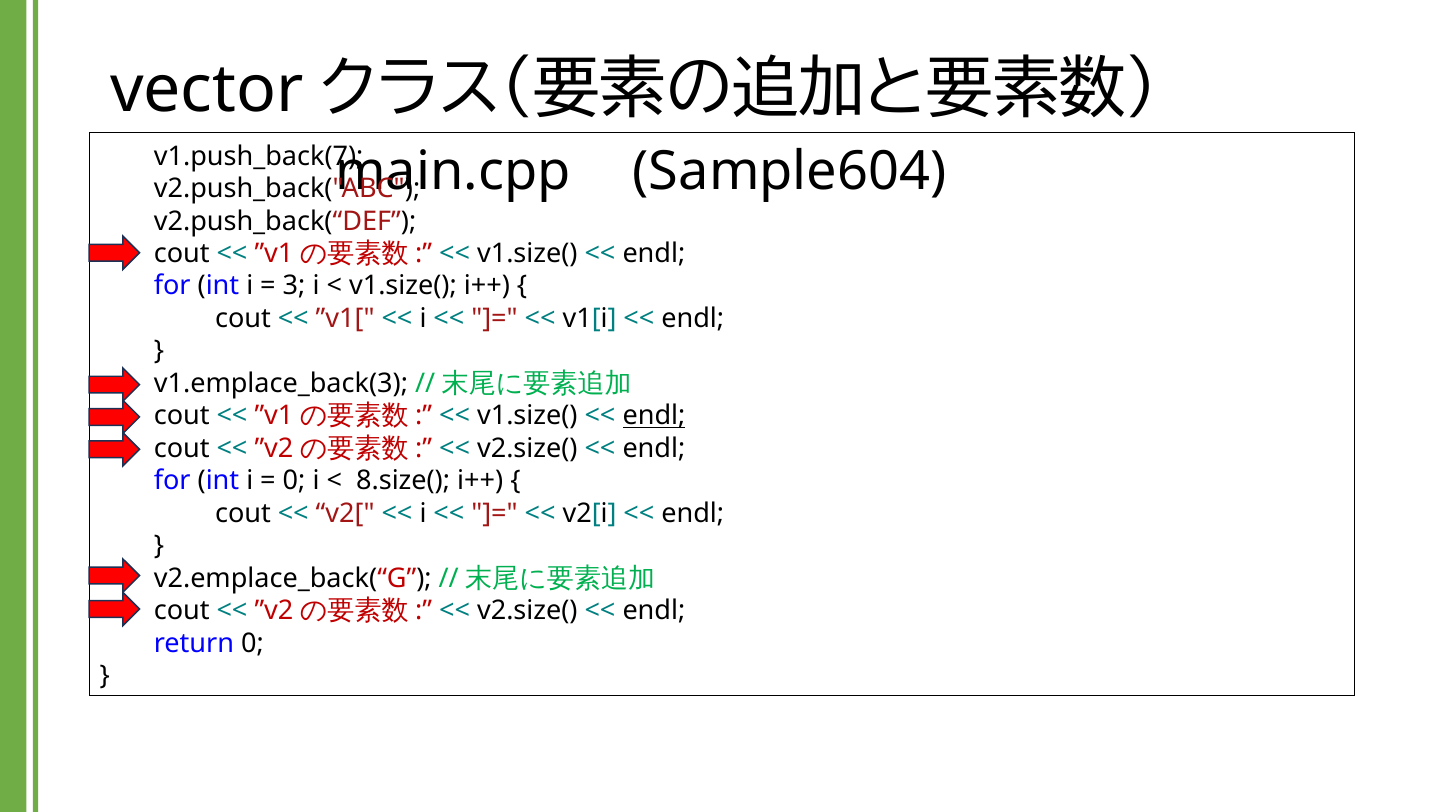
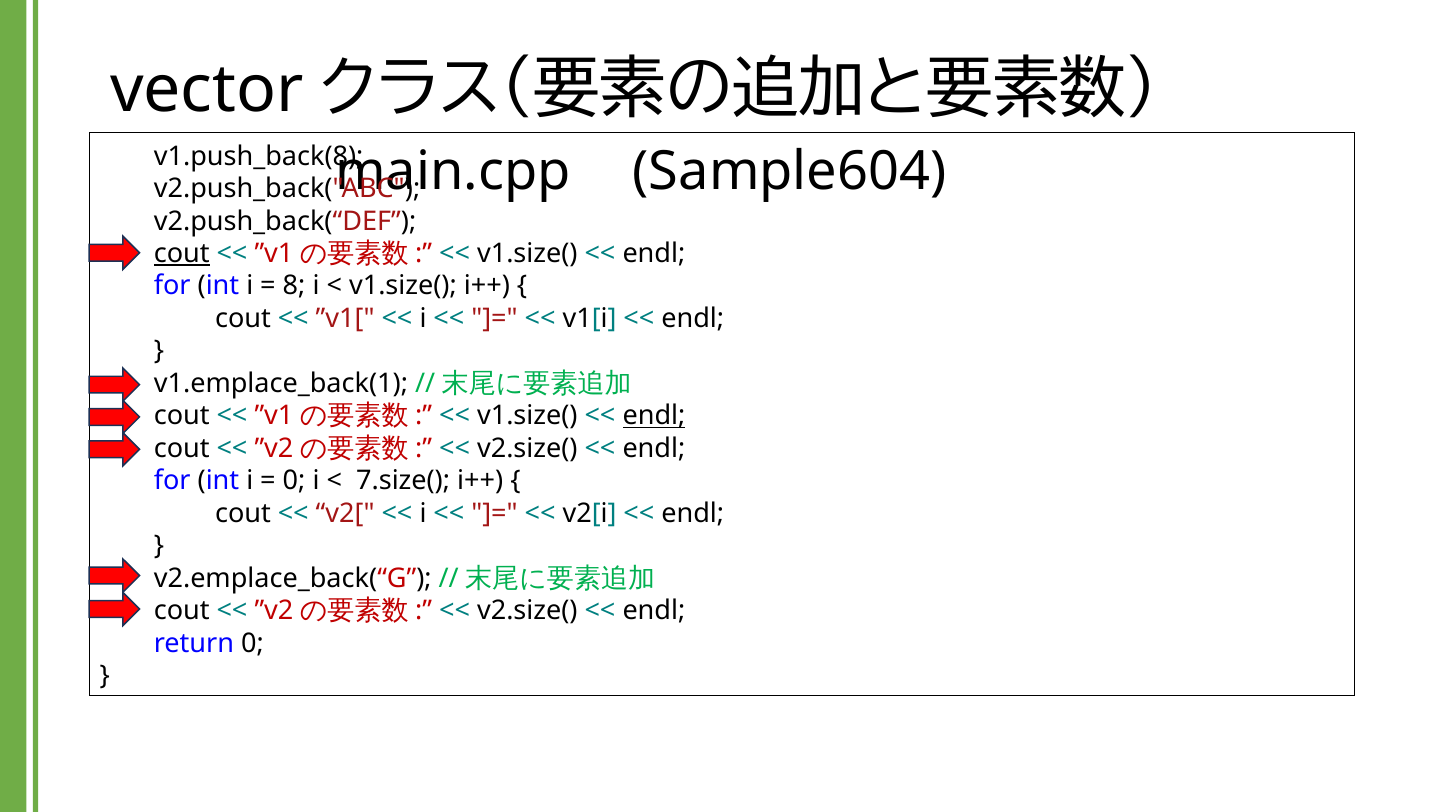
v1.push_back(7: v1.push_back(7 -> v1.push_back(8
cout at (182, 254) underline: none -> present
3: 3 -> 8
v1.emplace_back(3: v1.emplace_back(3 -> v1.emplace_back(1
8.size(: 8.size( -> 7.size(
